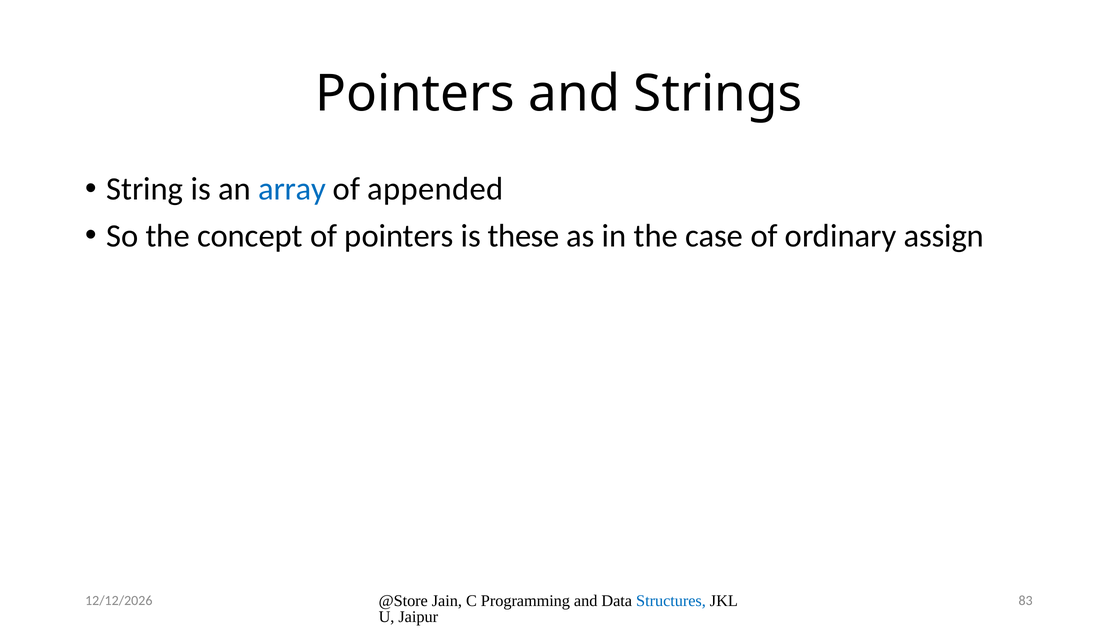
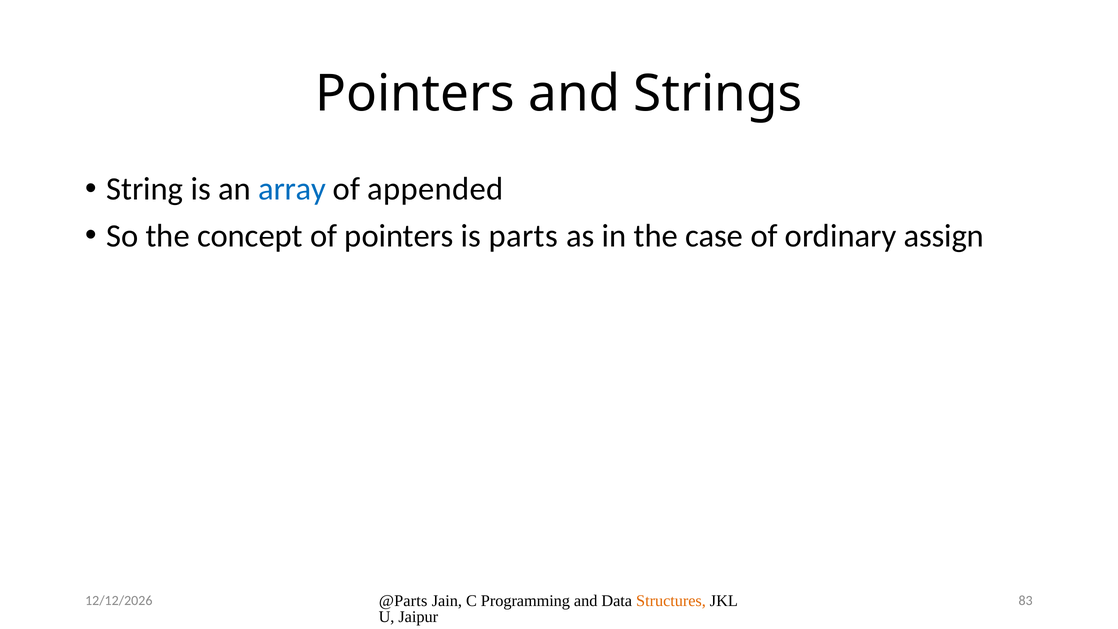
these: these -> parts
@Store: @Store -> @Parts
Structures colour: blue -> orange
